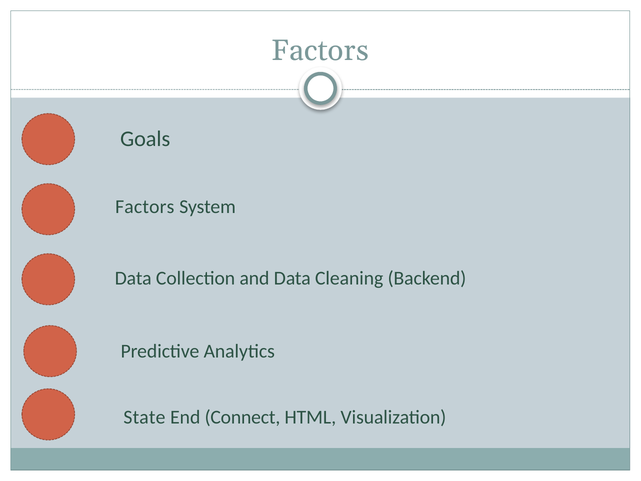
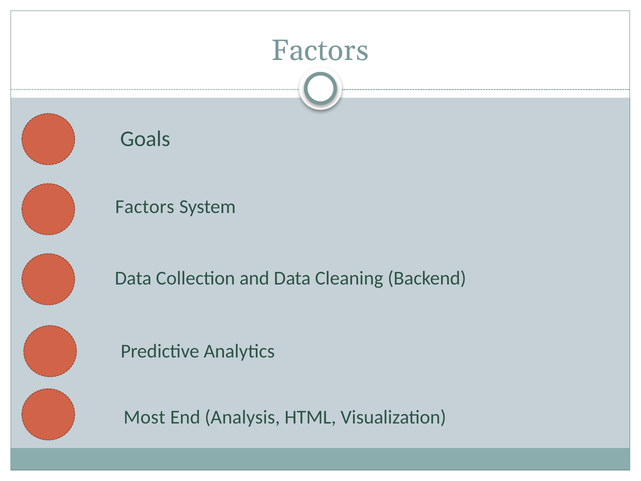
State: State -> Most
Connect: Connect -> Analysis
